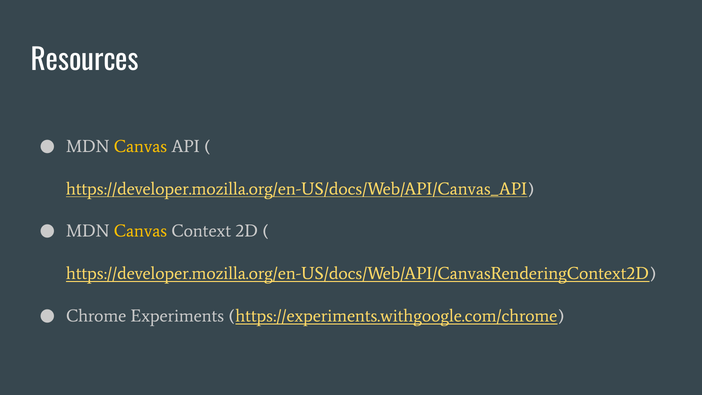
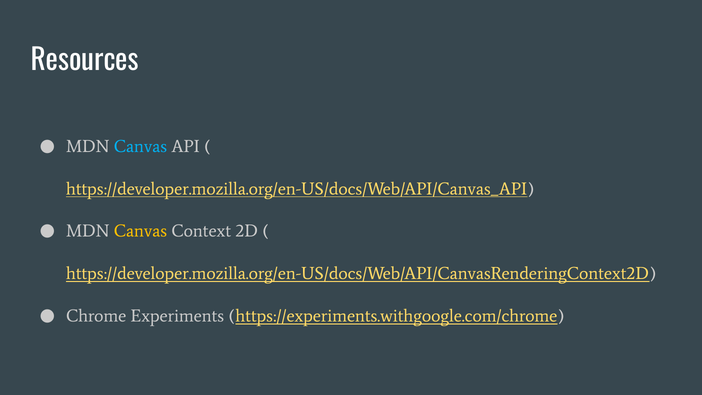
Canvas at (140, 146) colour: yellow -> light blue
